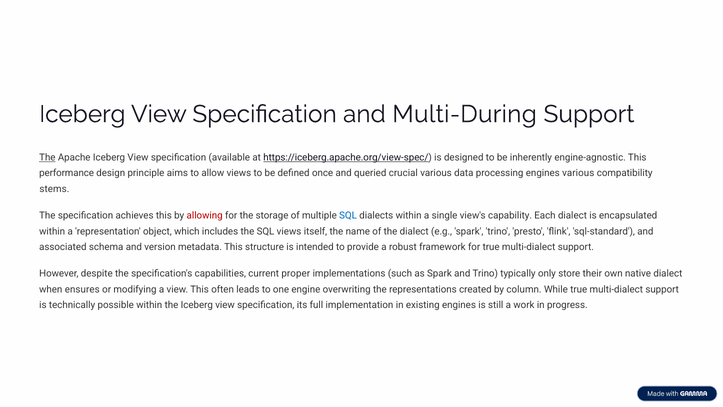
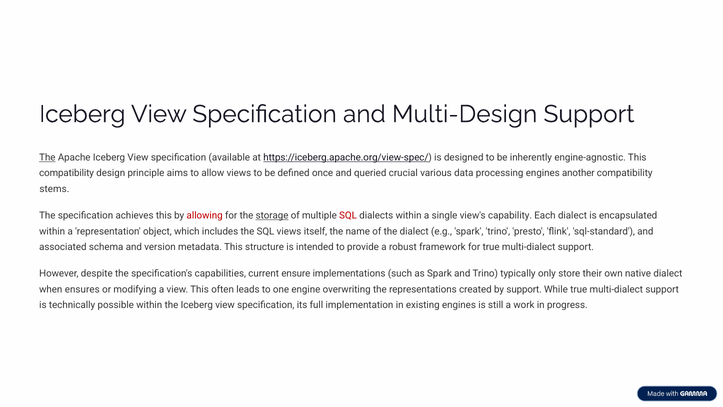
Multi-During: Multi-During -> Multi-Design
performance at (67, 173): performance -> compatibility
engines various: various -> another
storage underline: none -> present
SQL at (348, 215) colour: blue -> red
proper: proper -> ensure
by column: column -> support
